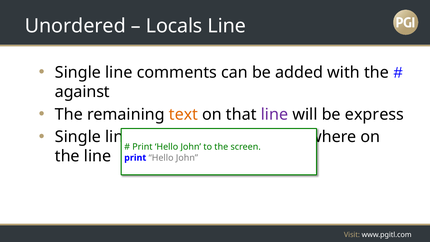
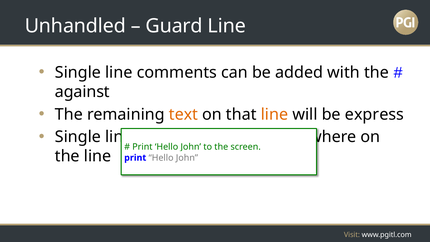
Unordered: Unordered -> Unhandled
Locals: Locals -> Guard
line at (275, 114) colour: purple -> orange
